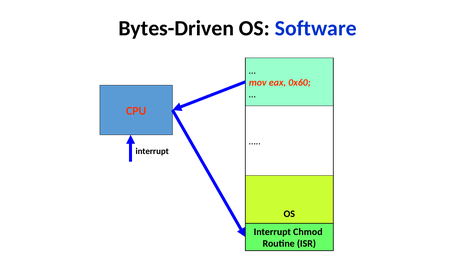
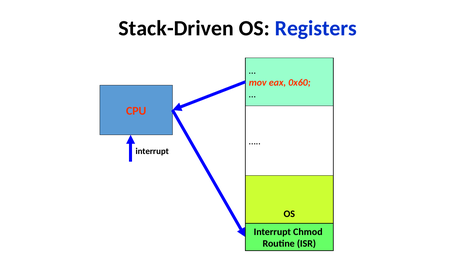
Bytes-Driven: Bytes-Driven -> Stack-Driven
Software: Software -> Registers
